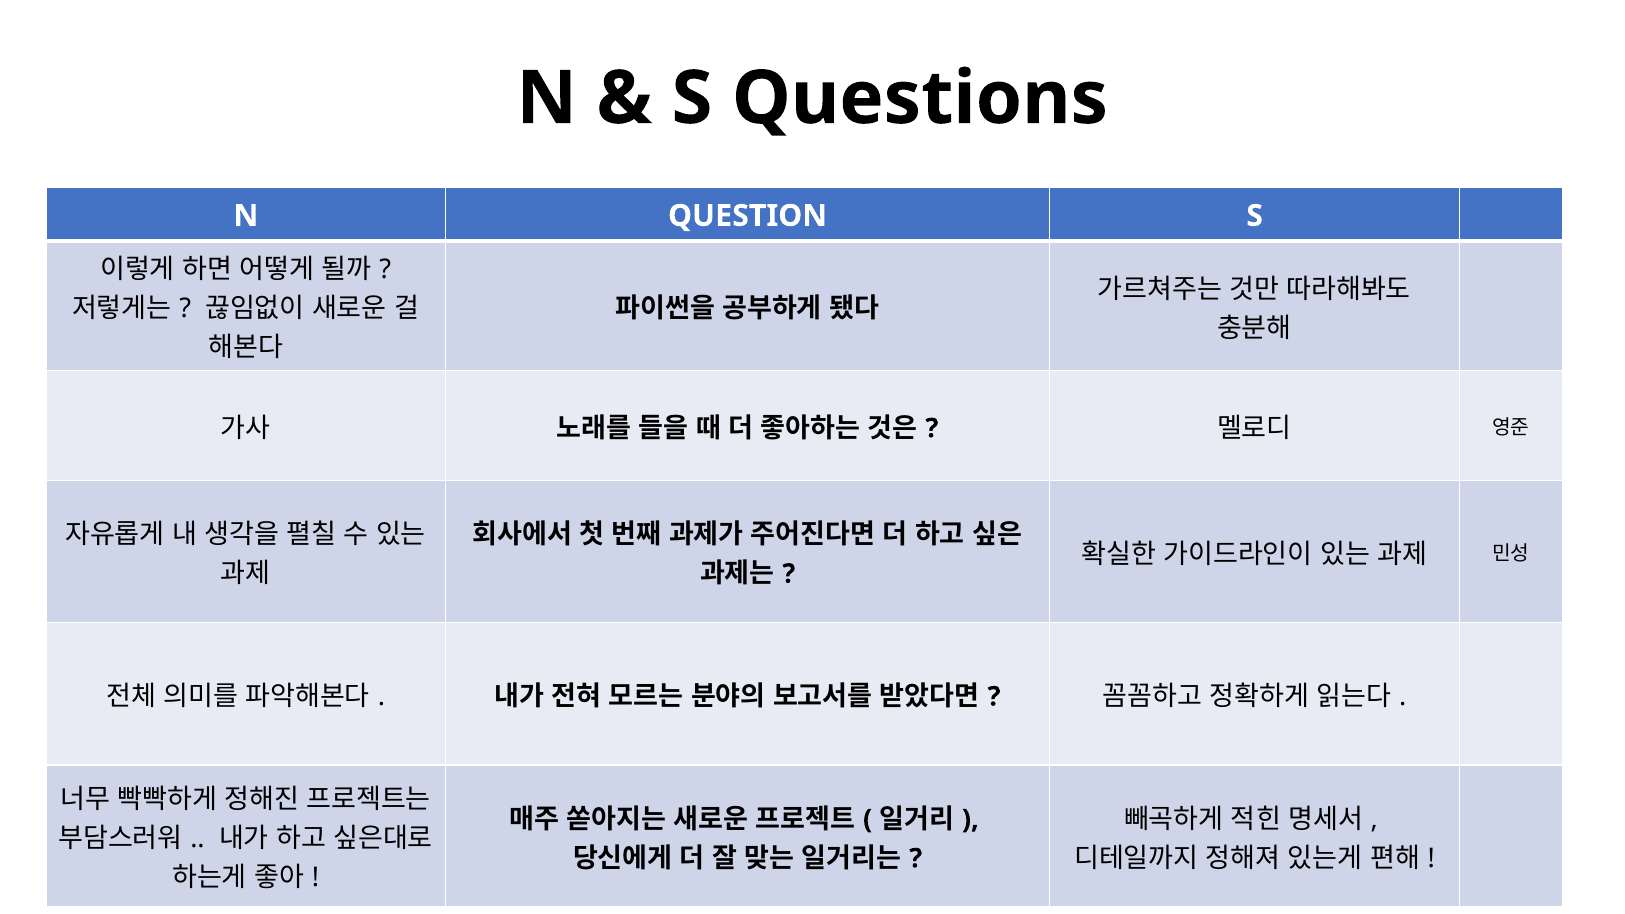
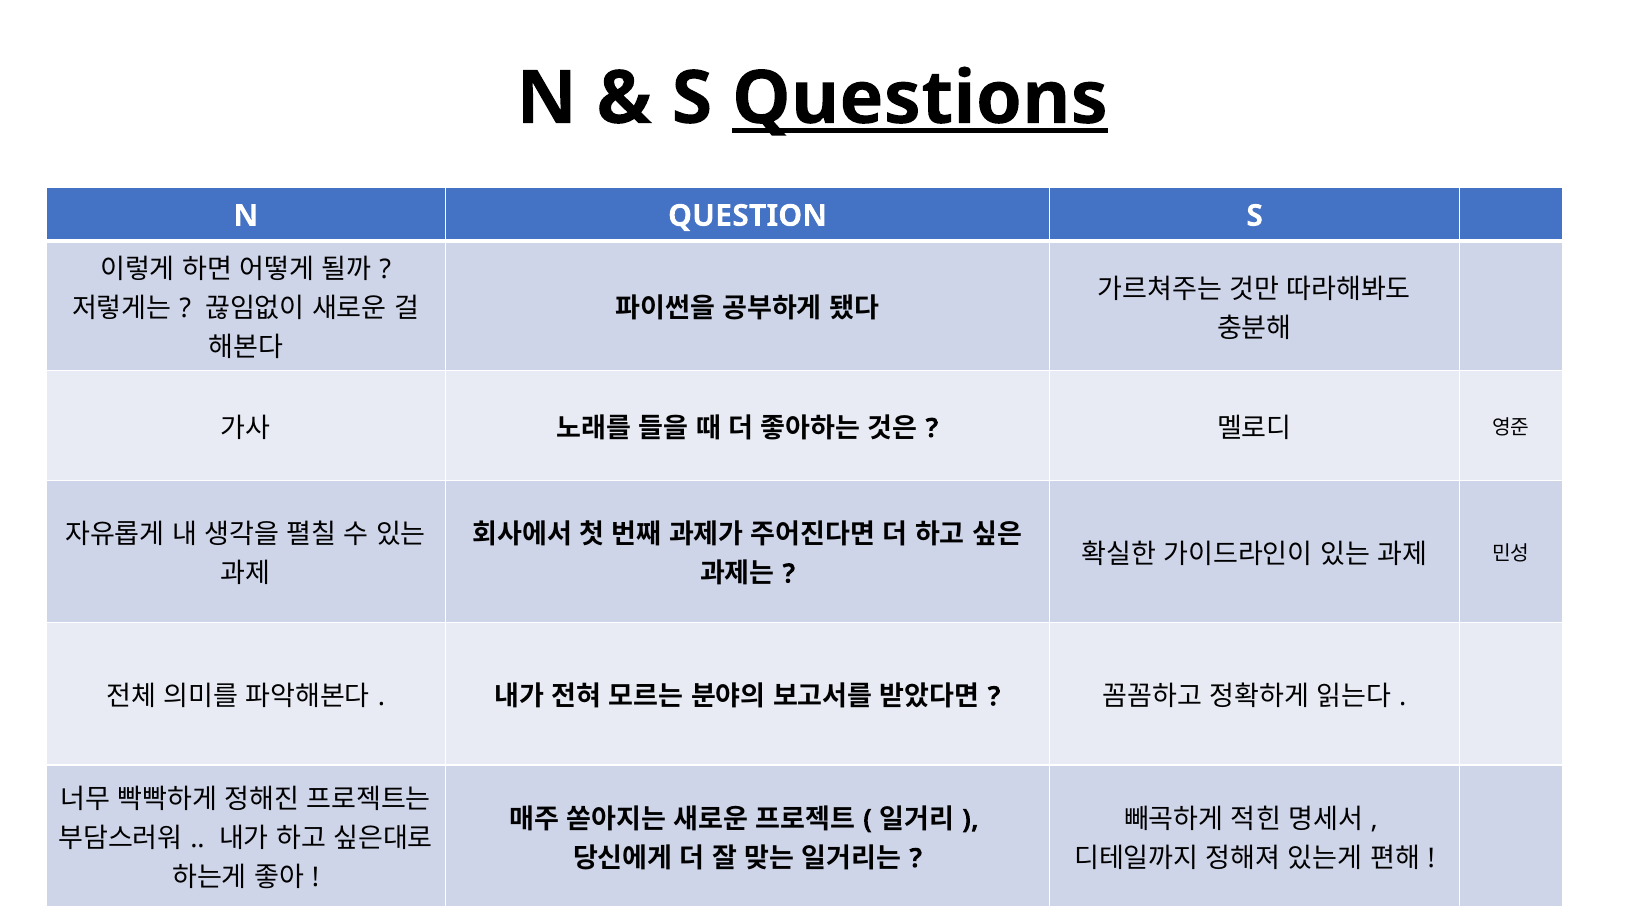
Questions underline: none -> present
